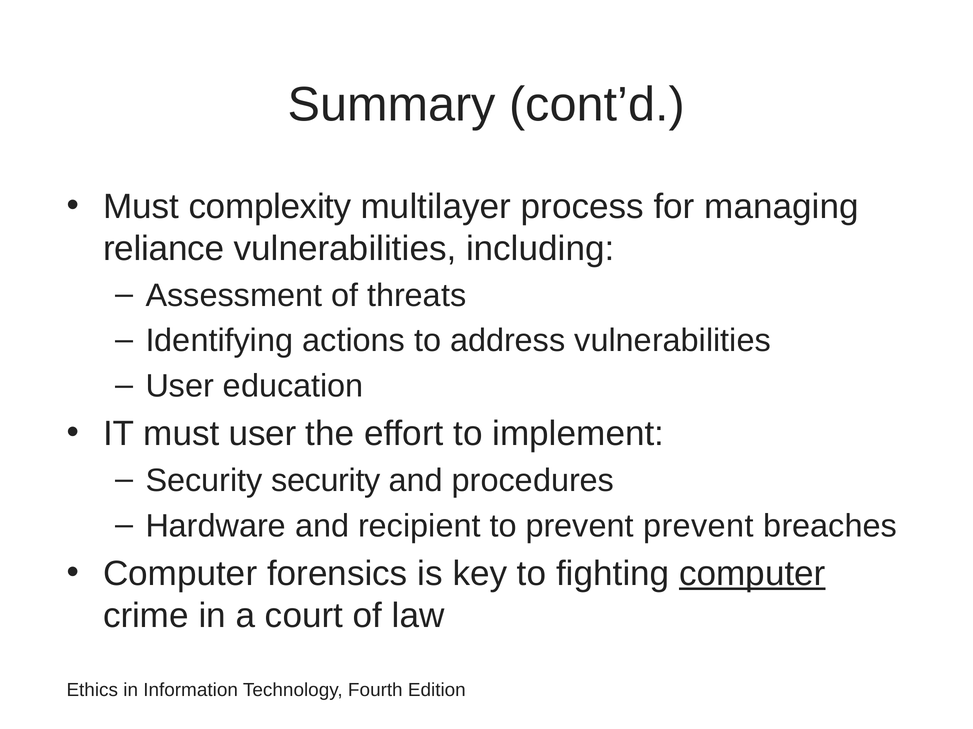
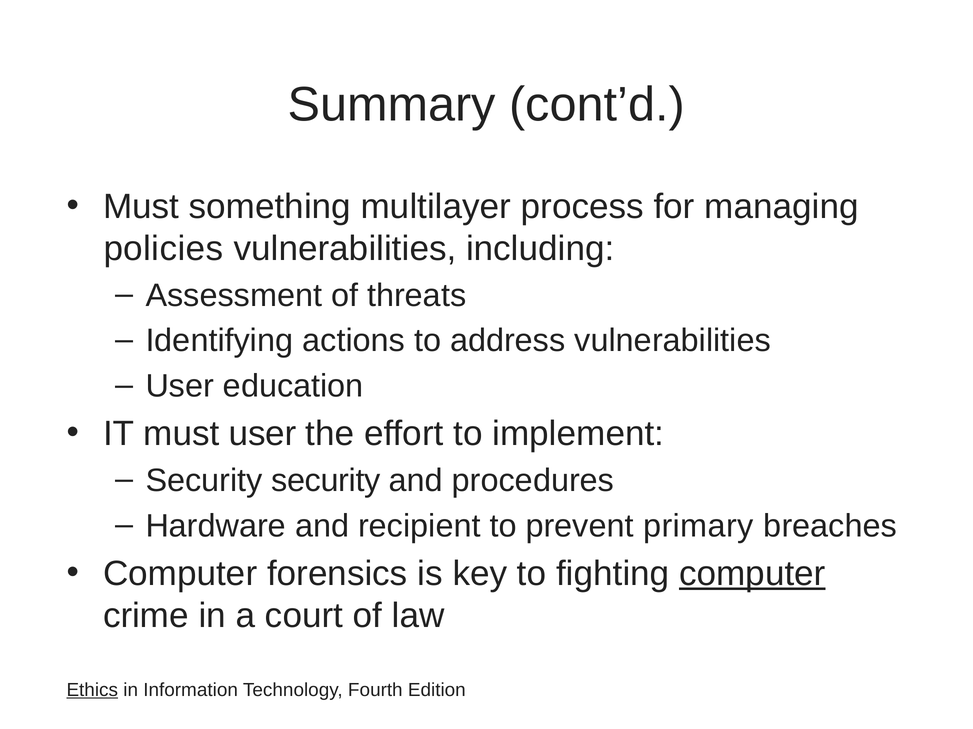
complexity: complexity -> something
reliance: reliance -> policies
prevent prevent: prevent -> primary
Ethics underline: none -> present
